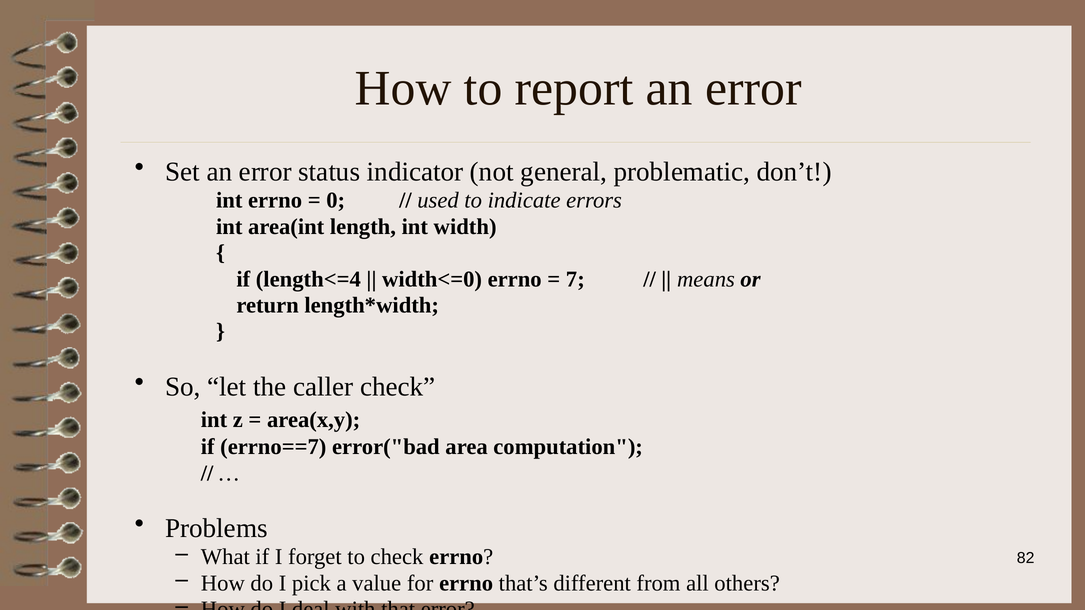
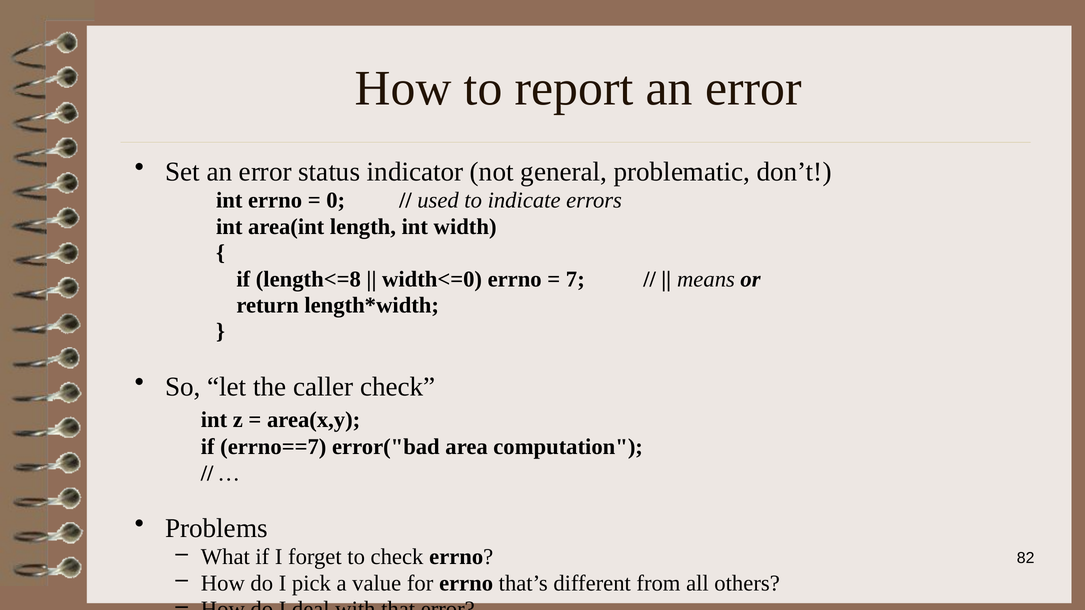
length<=4: length<=4 -> length<=8
